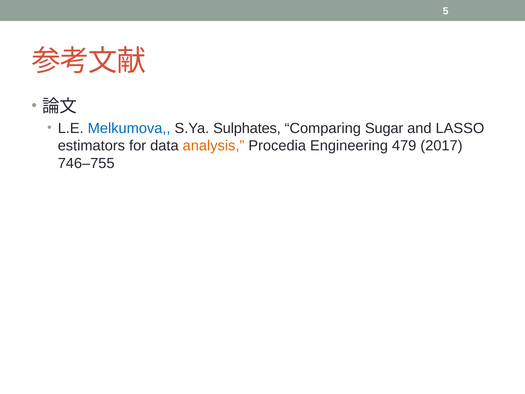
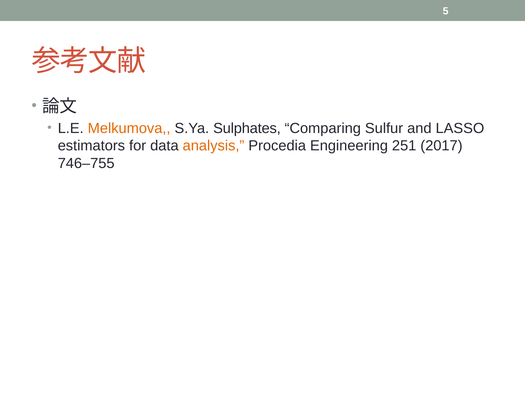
Melkumova colour: blue -> orange
Sugar: Sugar -> Sulfur
479: 479 -> 251
